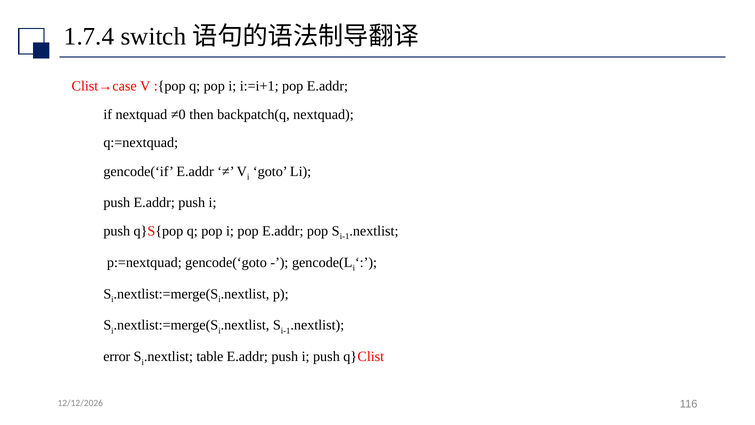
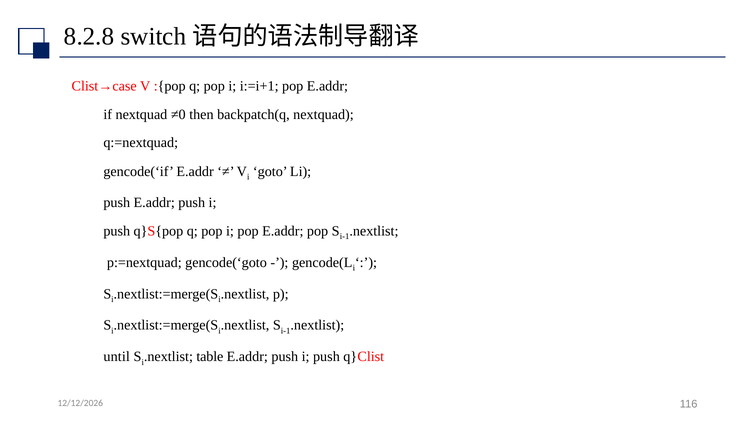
1.7.4: 1.7.4 -> 8.2.8
error: error -> until
